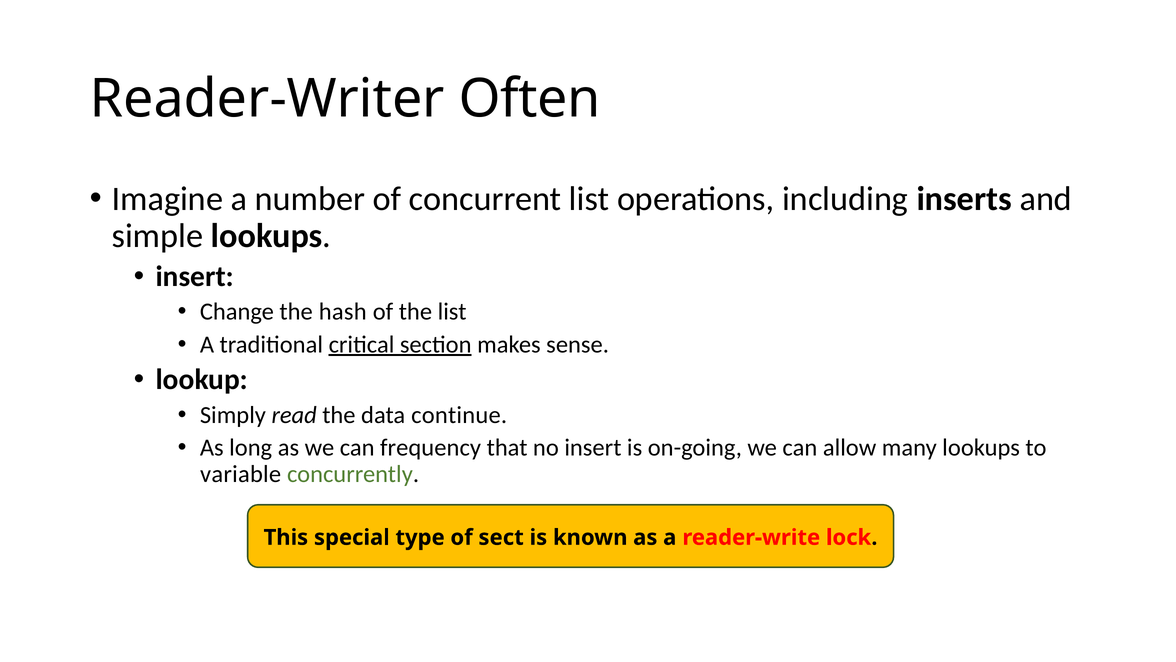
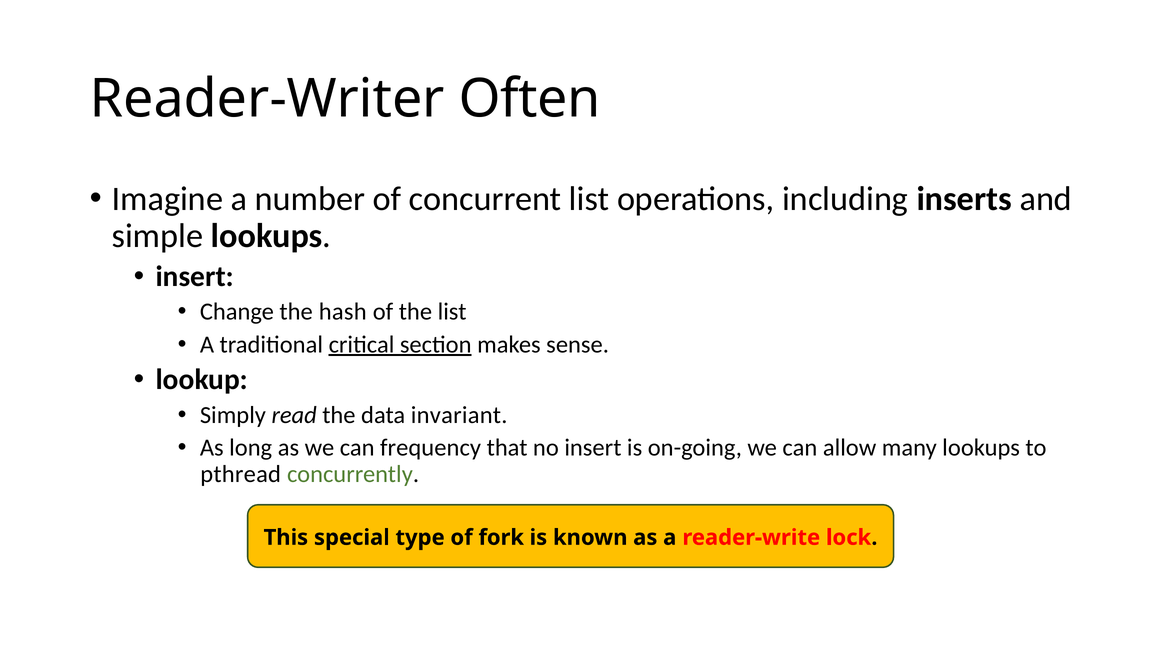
continue: continue -> invariant
variable: variable -> pthread
sect: sect -> fork
